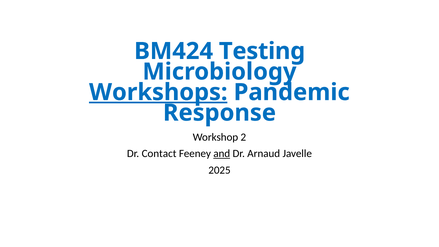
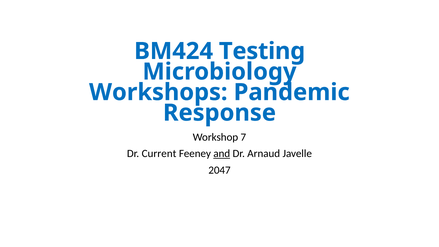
Workshops underline: present -> none
2: 2 -> 7
Contact: Contact -> Current
2025: 2025 -> 2047
